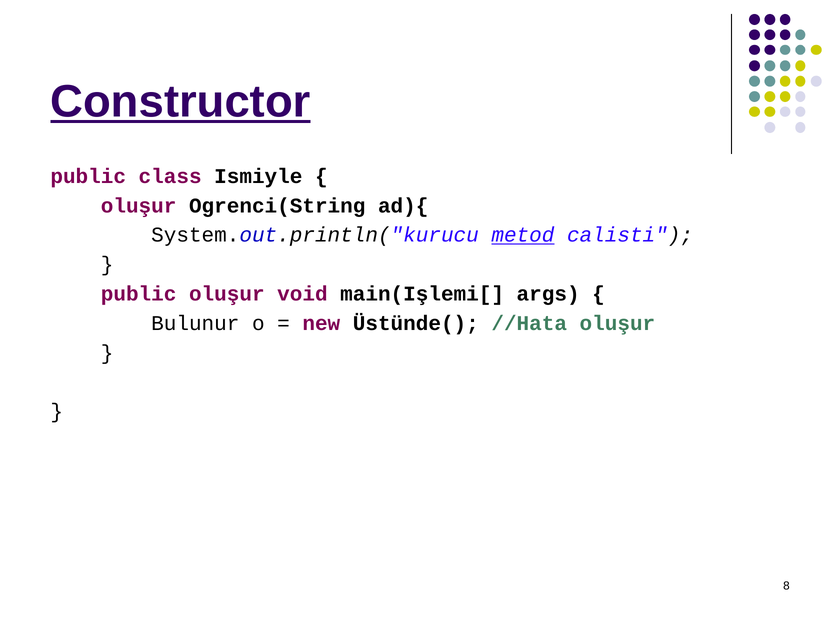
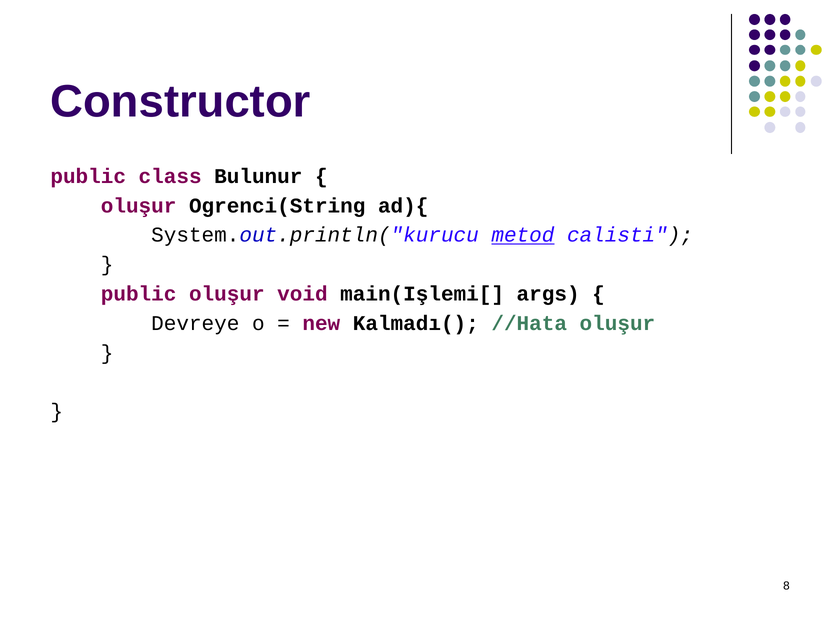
Constructor underline: present -> none
Ismiyle: Ismiyle -> Bulunur
Bulunur: Bulunur -> Devreye
Üstünde(: Üstünde( -> Kalmadı(
